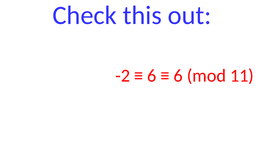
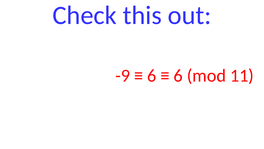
-2: -2 -> -9
